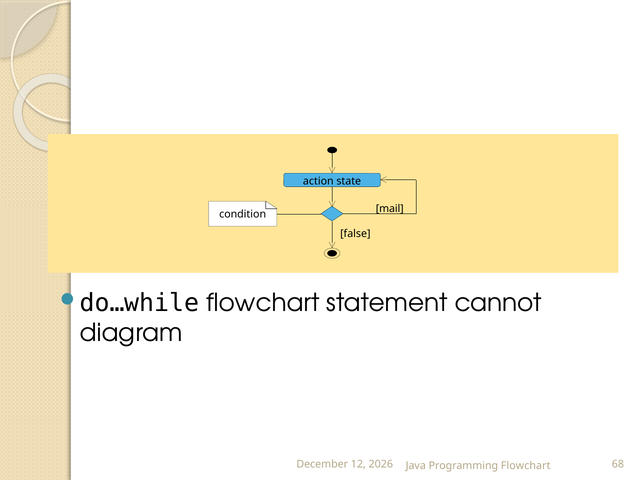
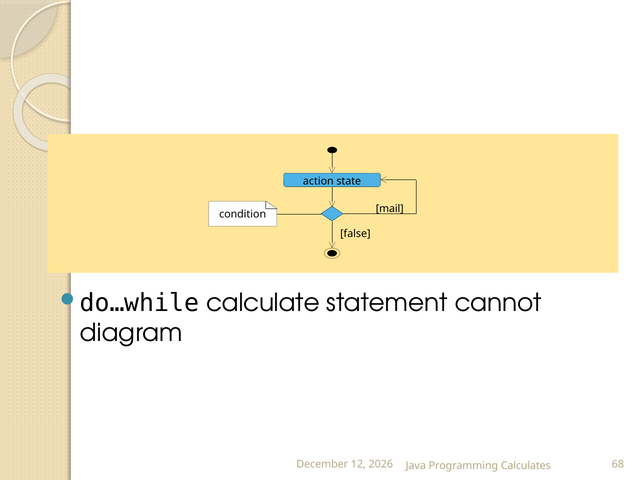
flowchart at (263, 303): flowchart -> calculate
Programming Flowchart: Flowchart -> Calculates
